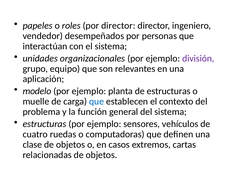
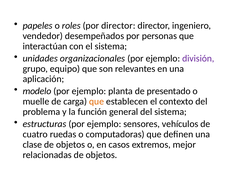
de estructuras: estructuras -> presentado
que at (97, 102) colour: blue -> orange
cartas: cartas -> mejor
